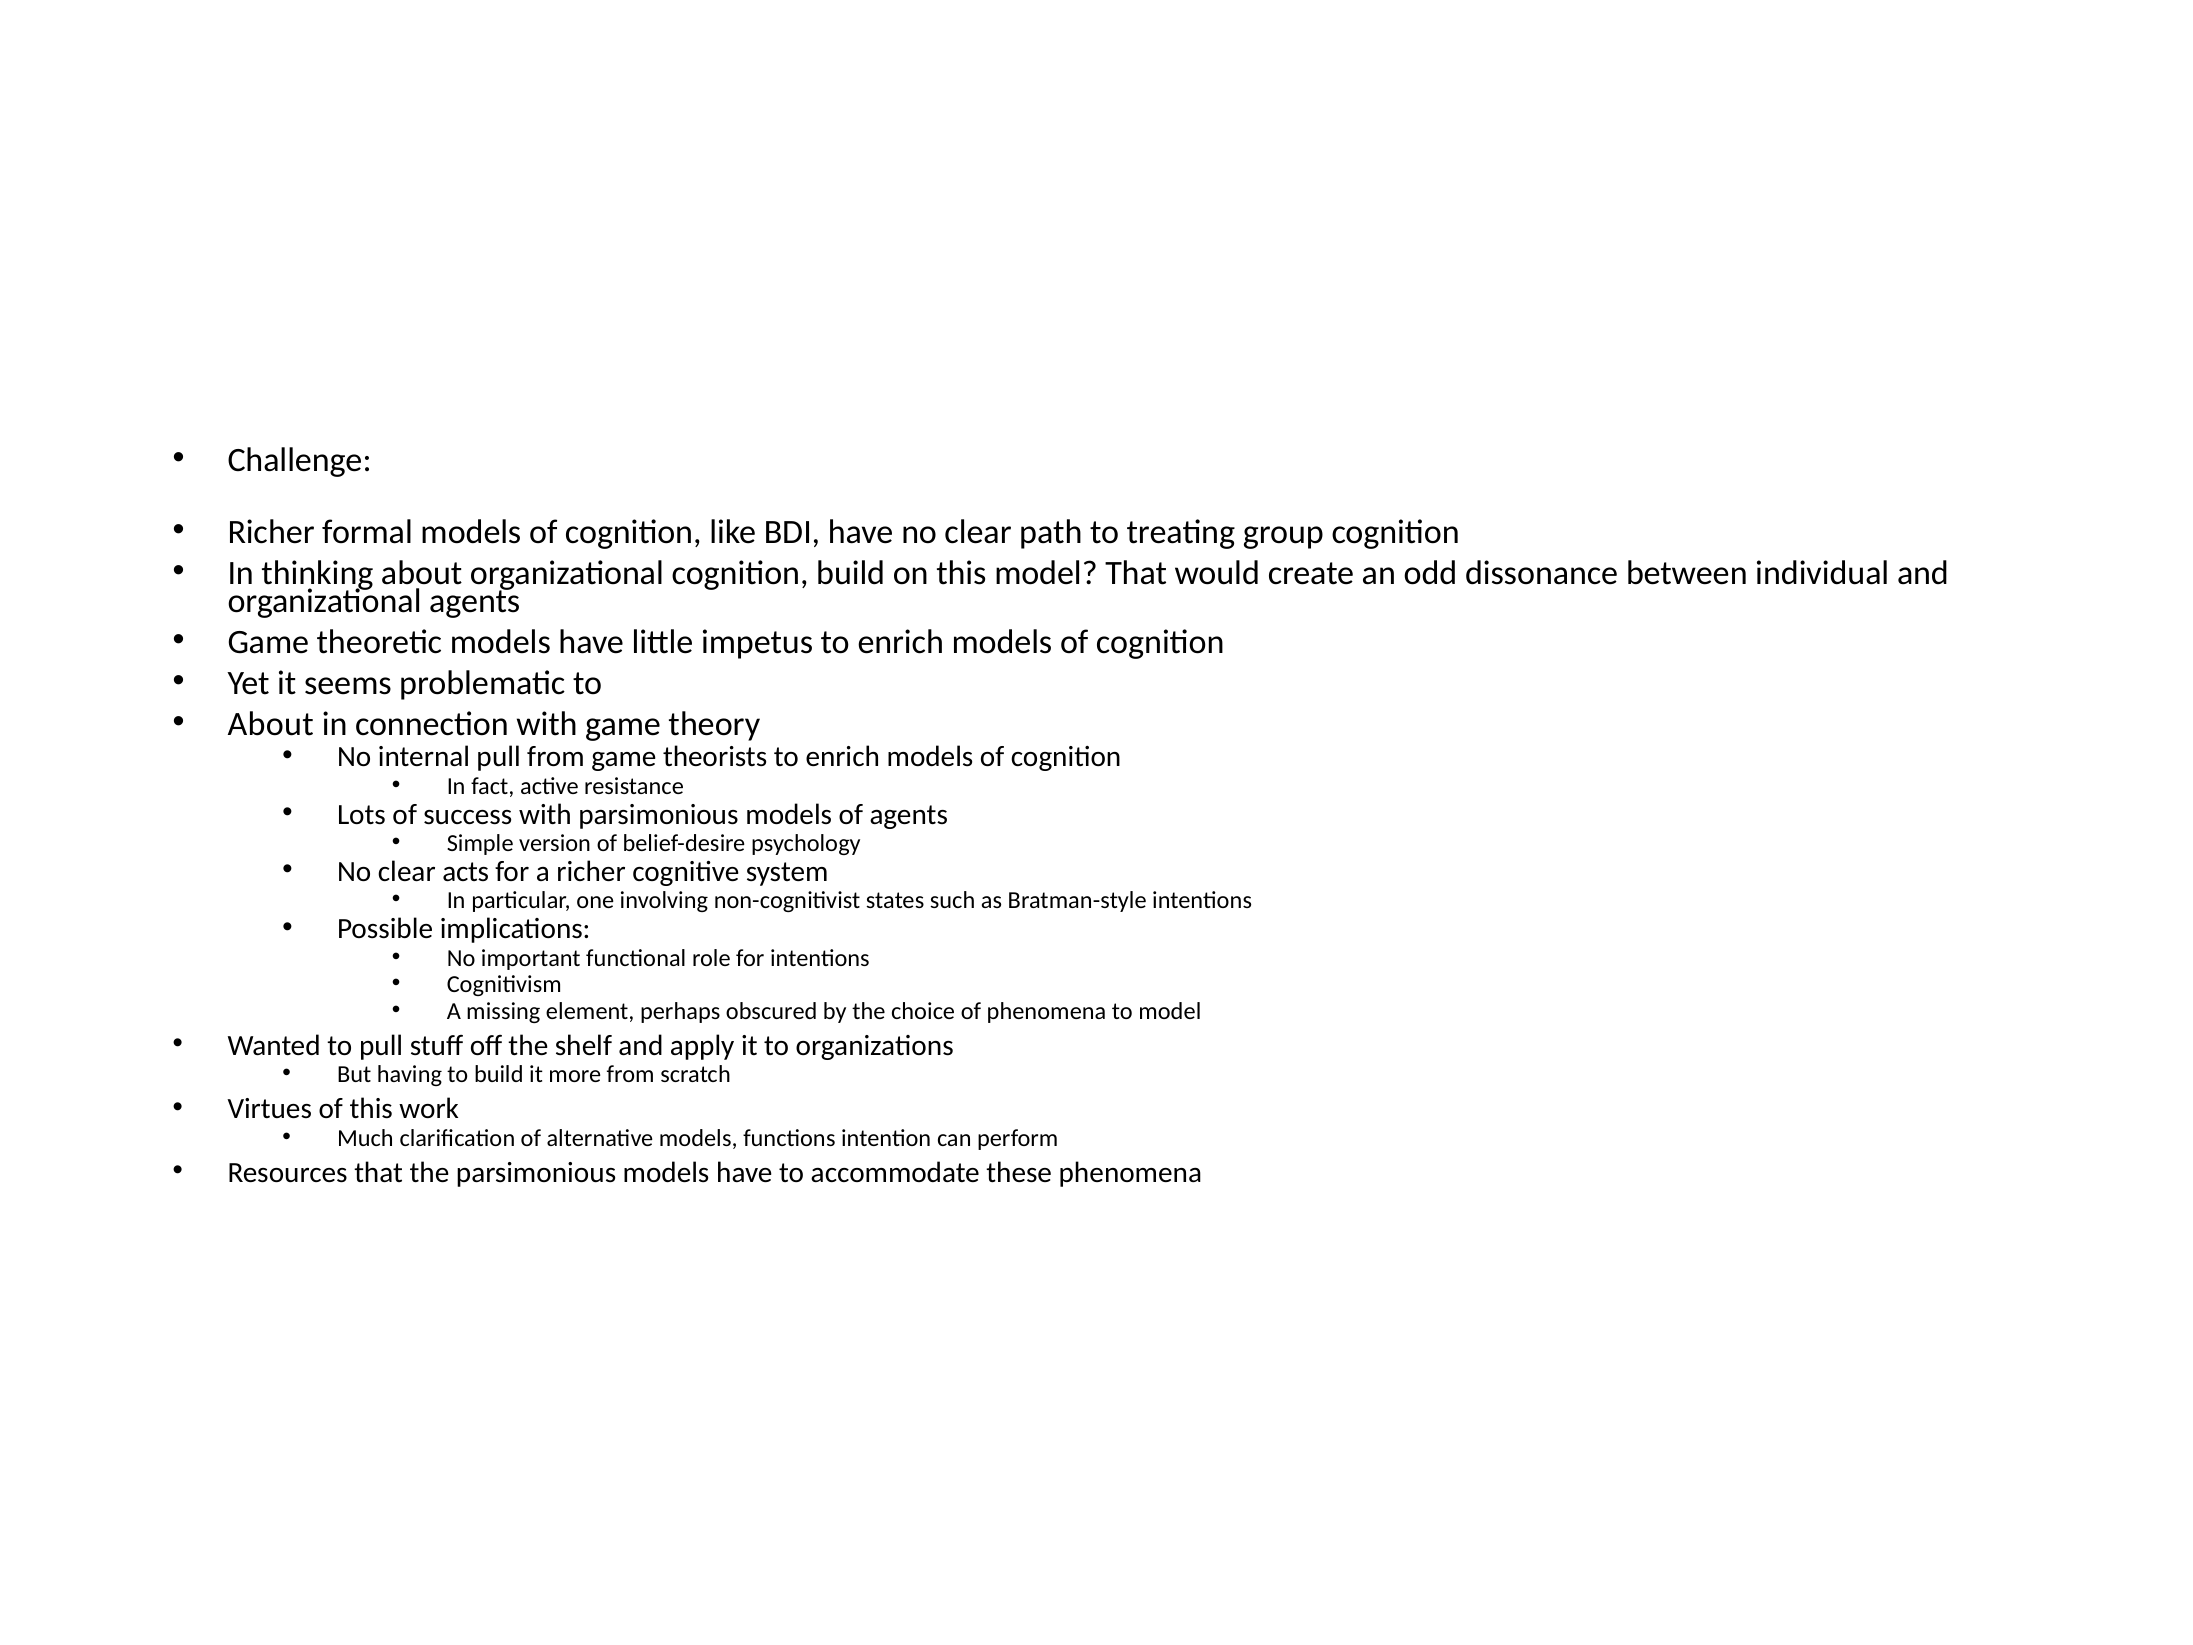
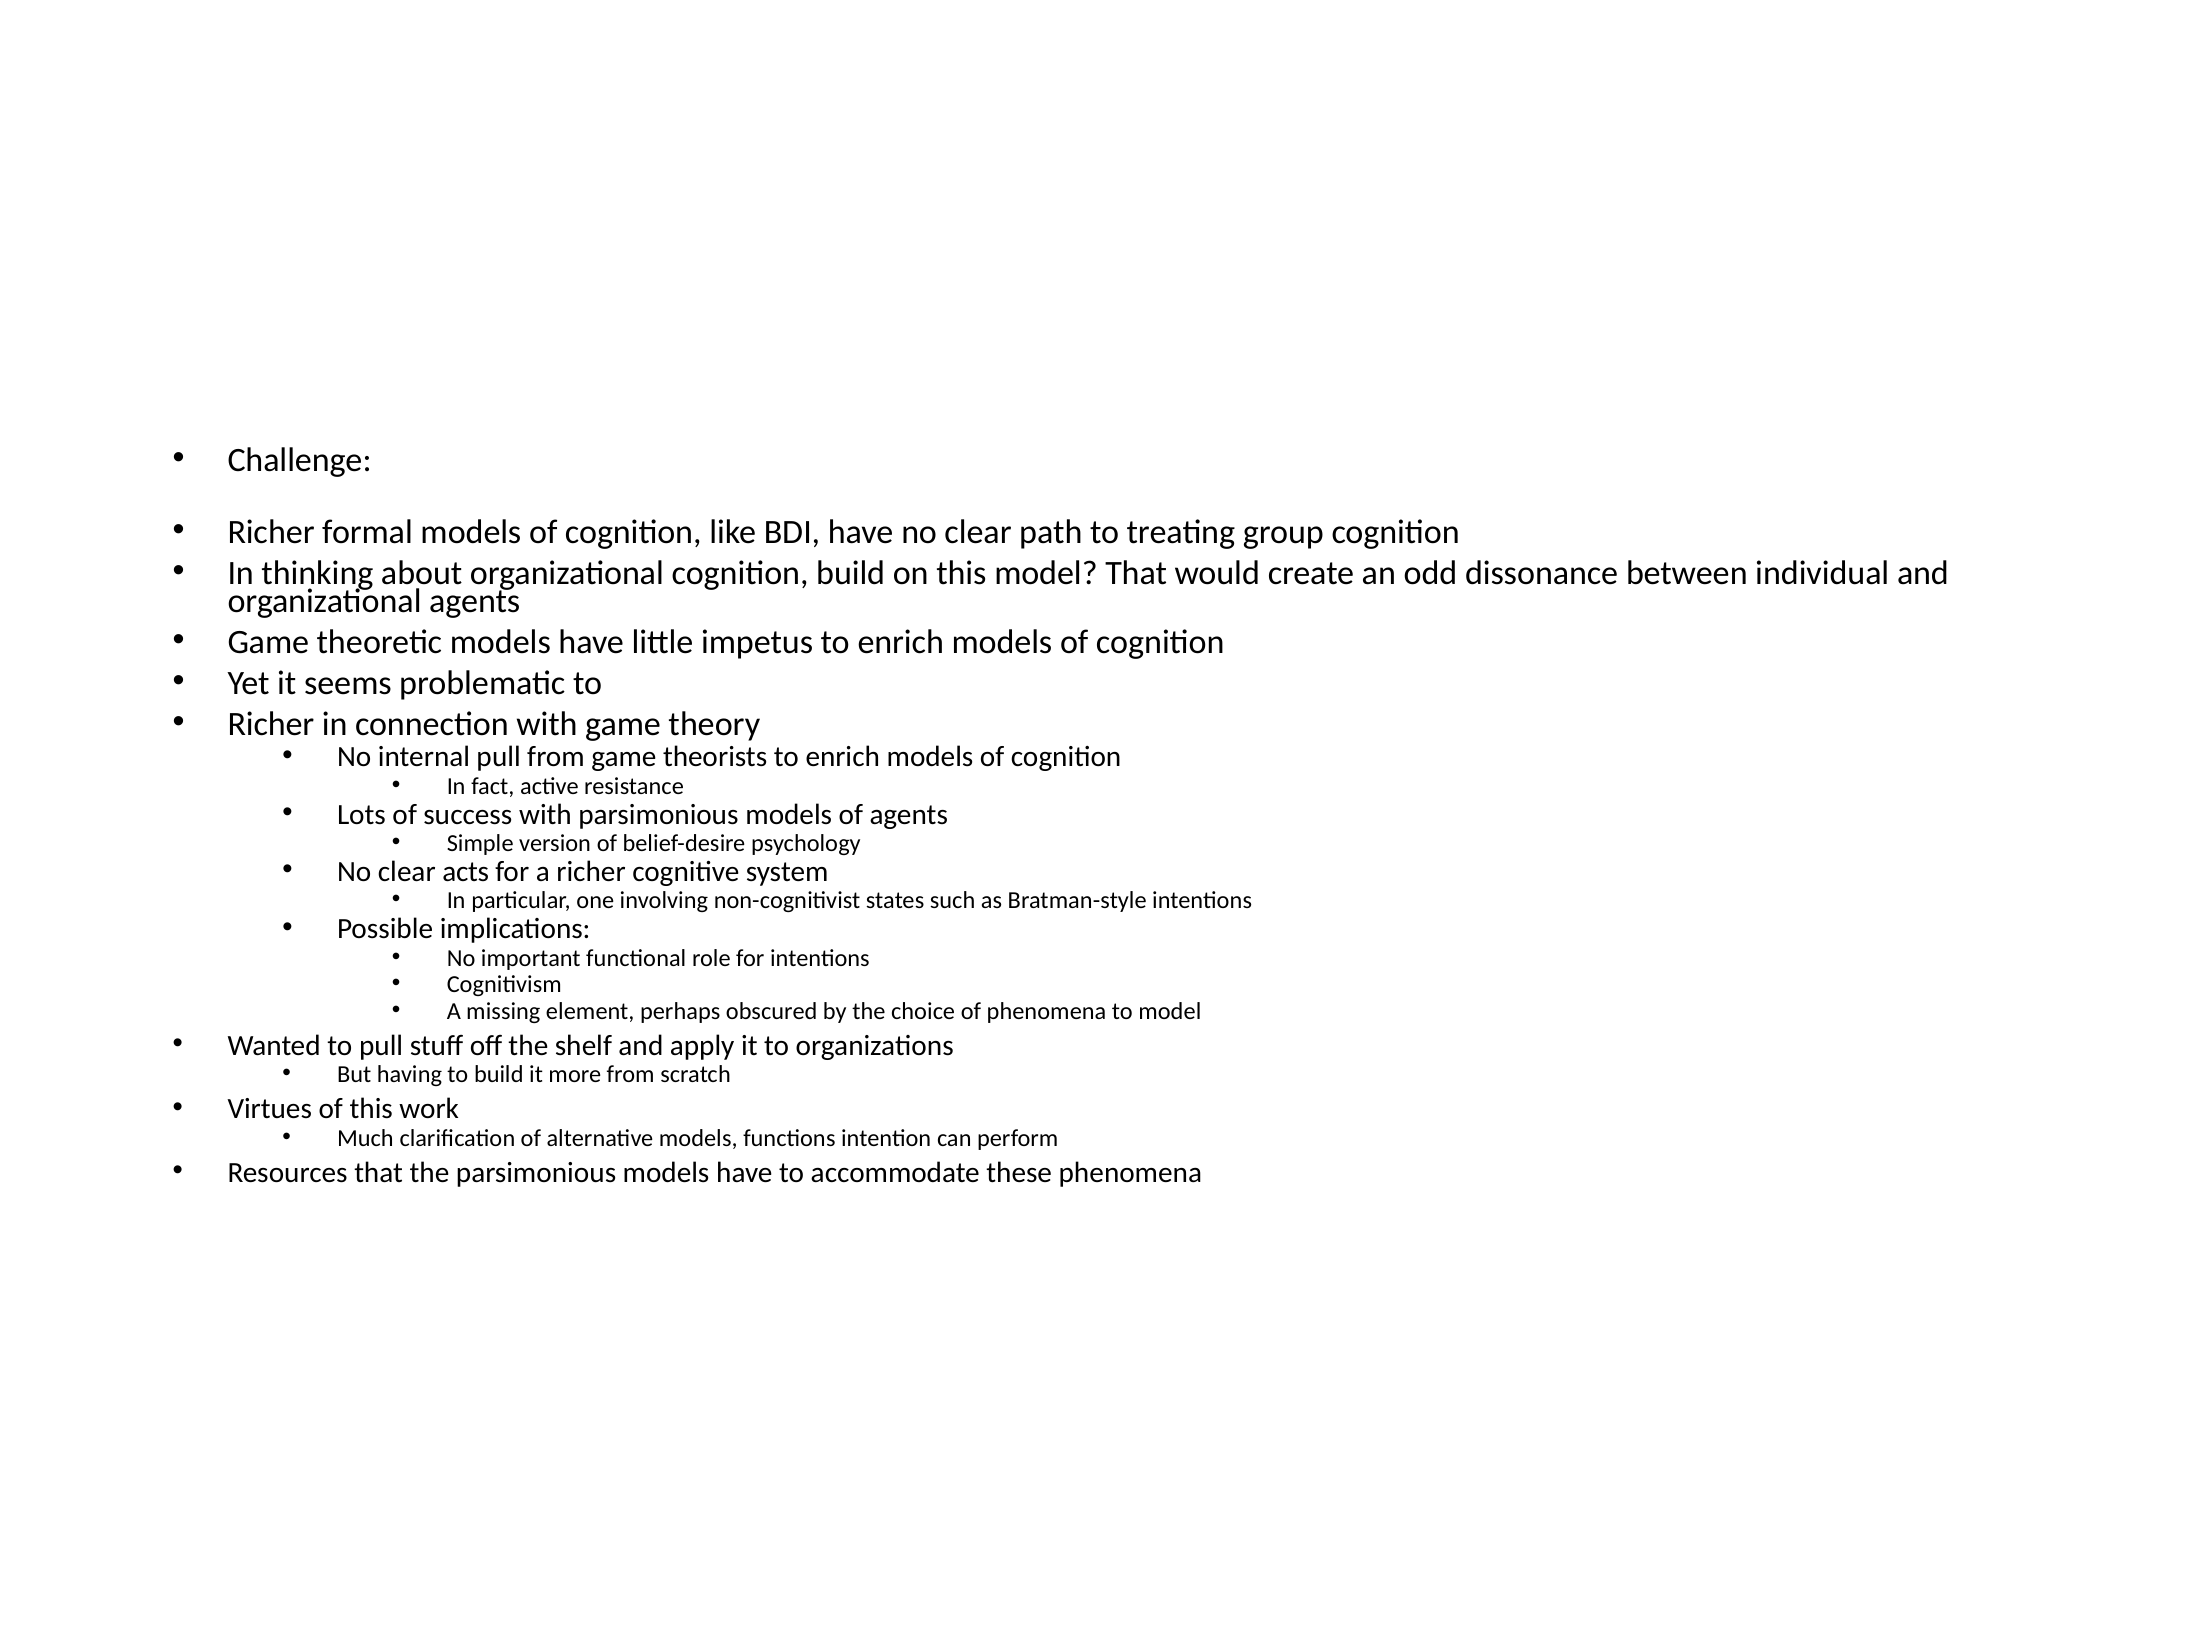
About at (271, 724): About -> Richer
